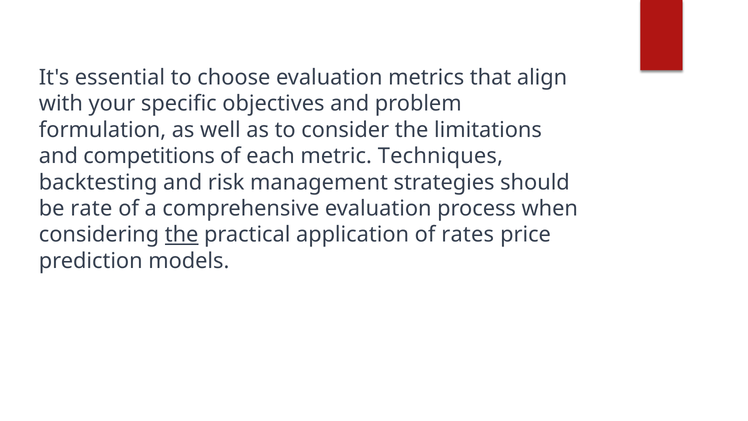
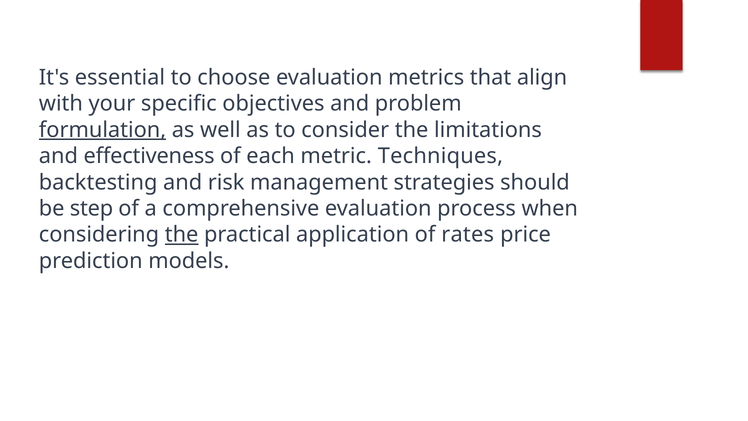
formulation underline: none -> present
competitions: competitions -> effectiveness
rate: rate -> step
